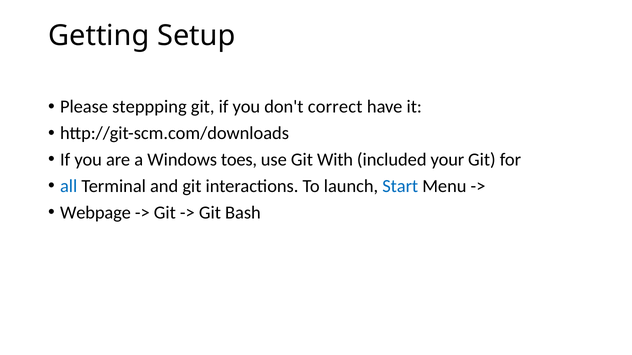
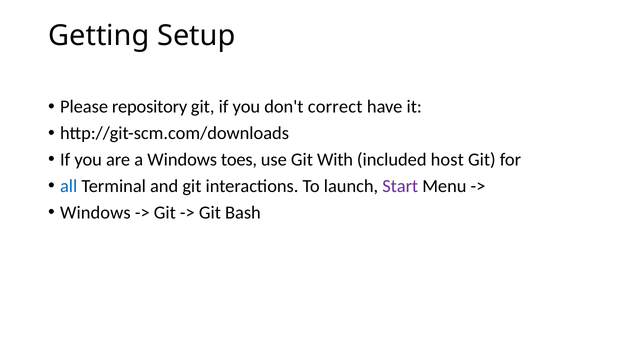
steppping: steppping -> repository
your: your -> host
Start colour: blue -> purple
Webpage at (95, 213): Webpage -> Windows
